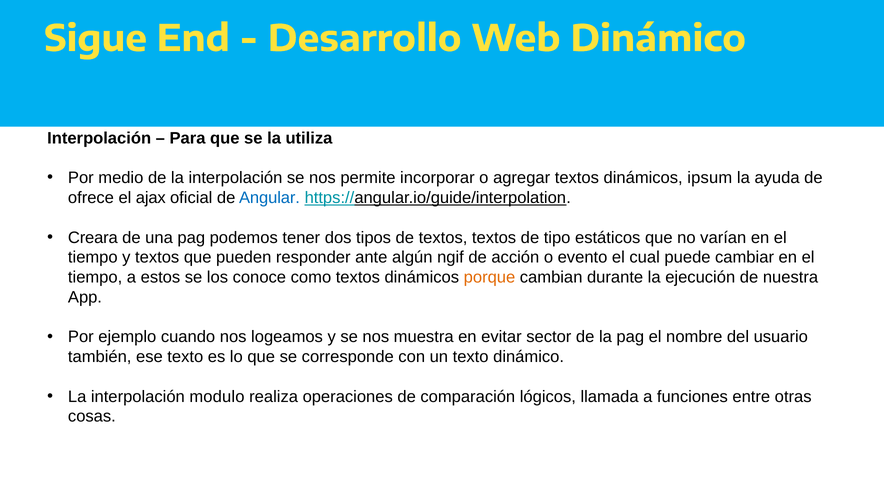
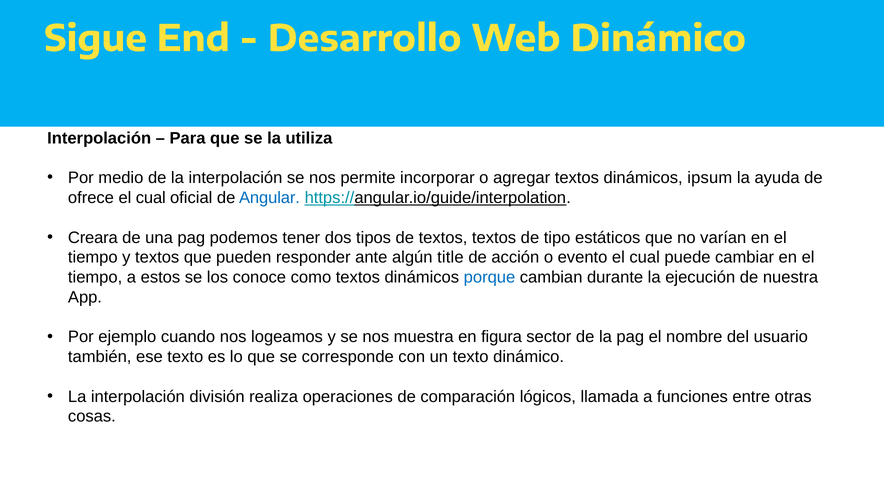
ofrece el ajax: ajax -> cual
ngif: ngif -> title
porque colour: orange -> blue
evitar: evitar -> figura
modulo: modulo -> división
